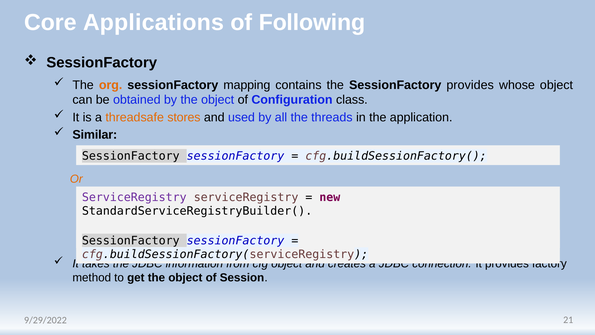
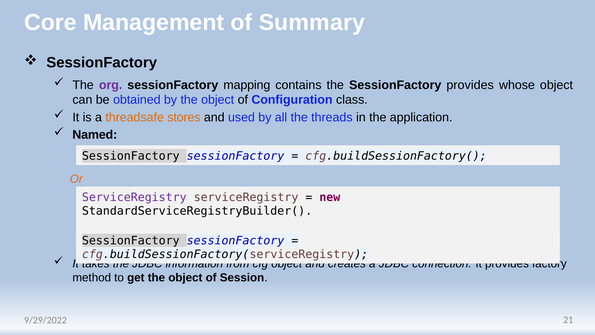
Applications: Applications -> Management
Following: Following -> Summary
org colour: orange -> purple
Similar: Similar -> Named
